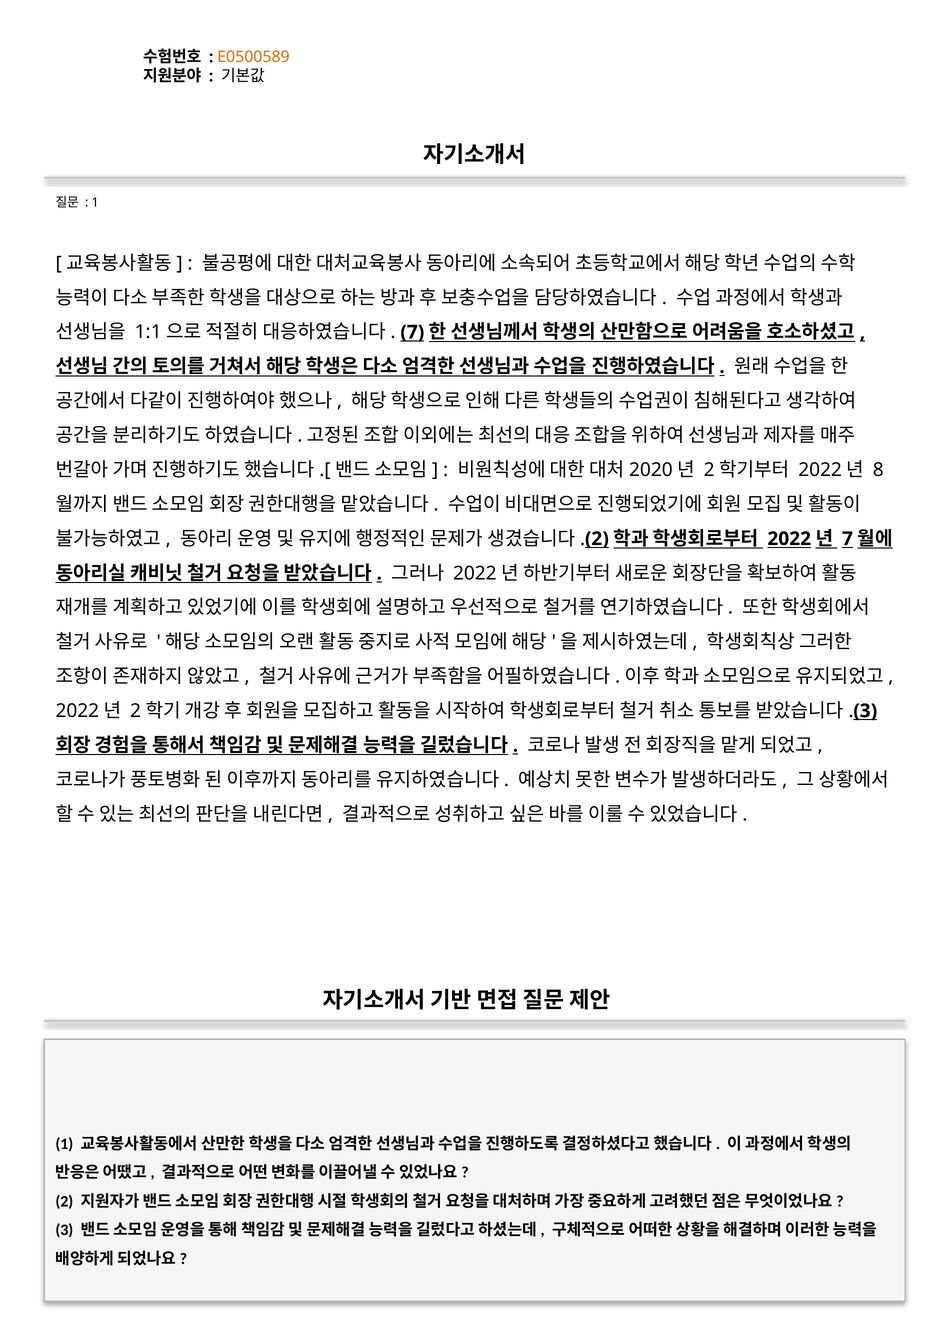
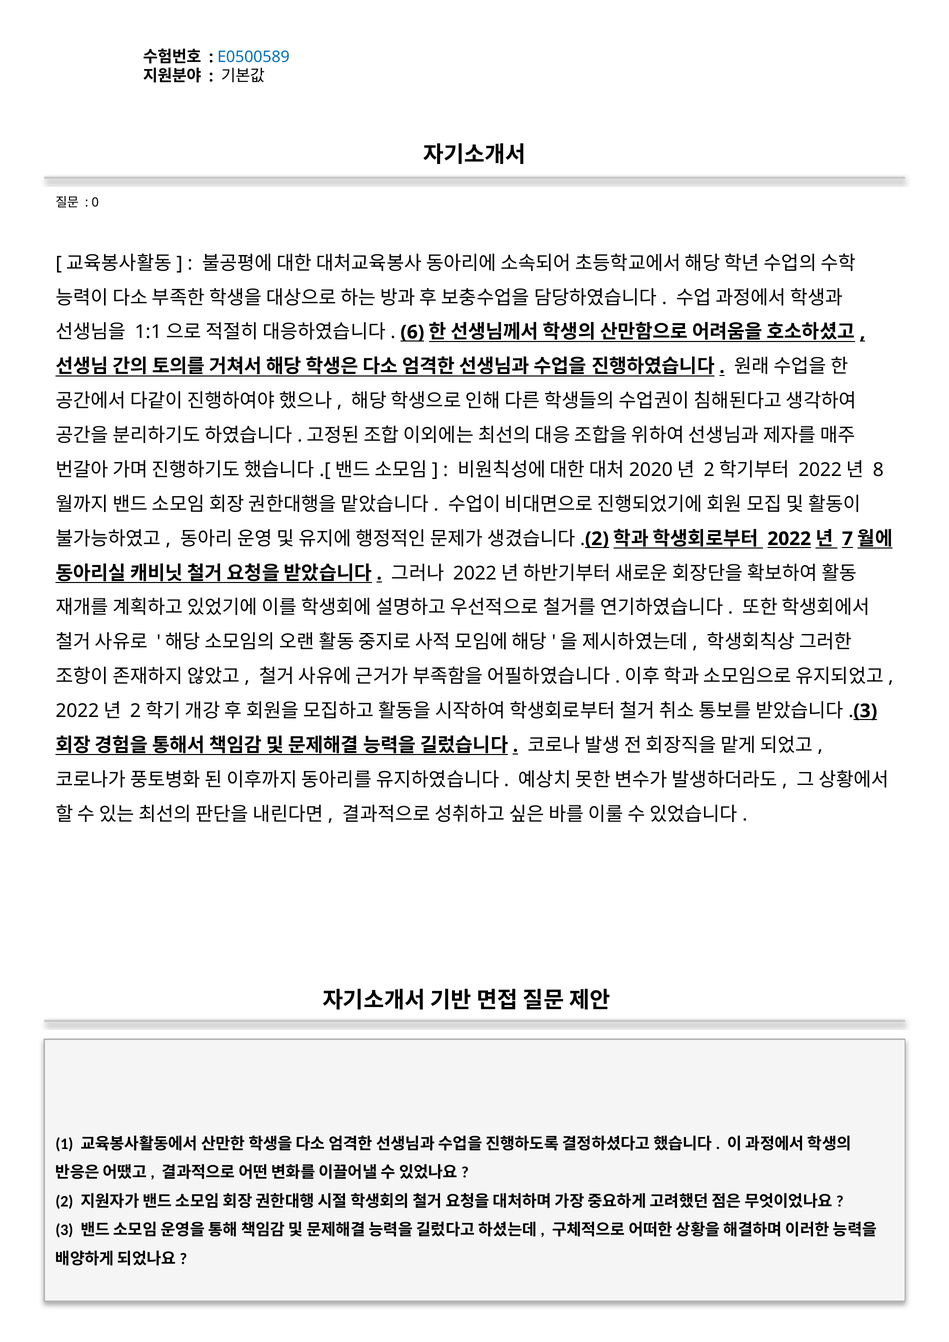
E0500589 colour: orange -> blue
1 at (95, 203): 1 -> 0
7 at (412, 332): 7 -> 6
